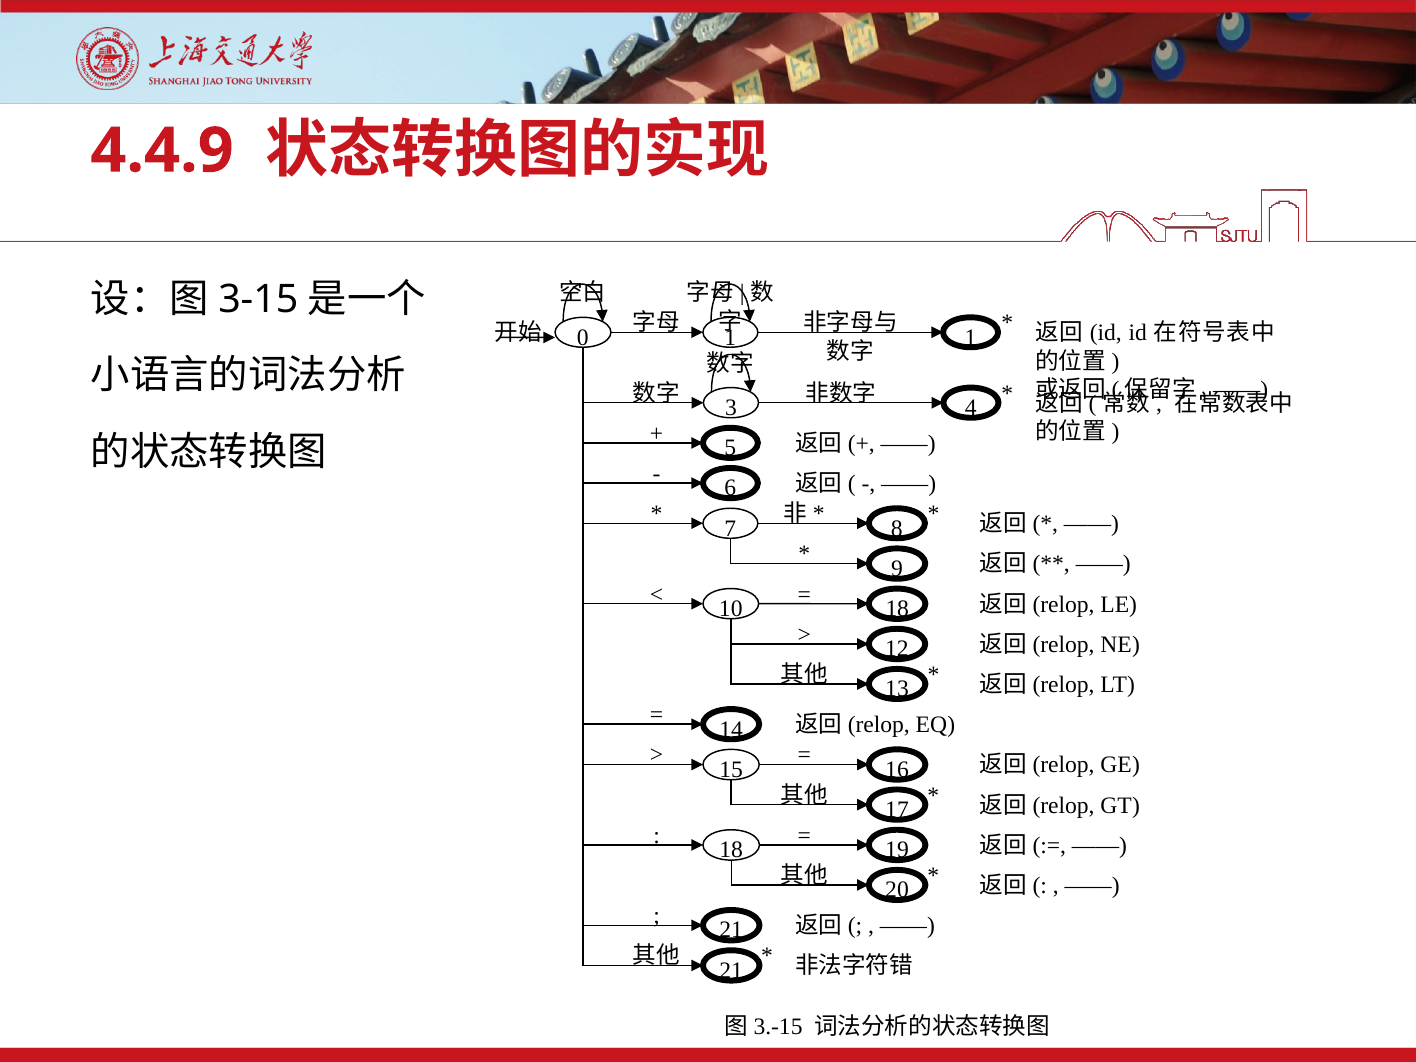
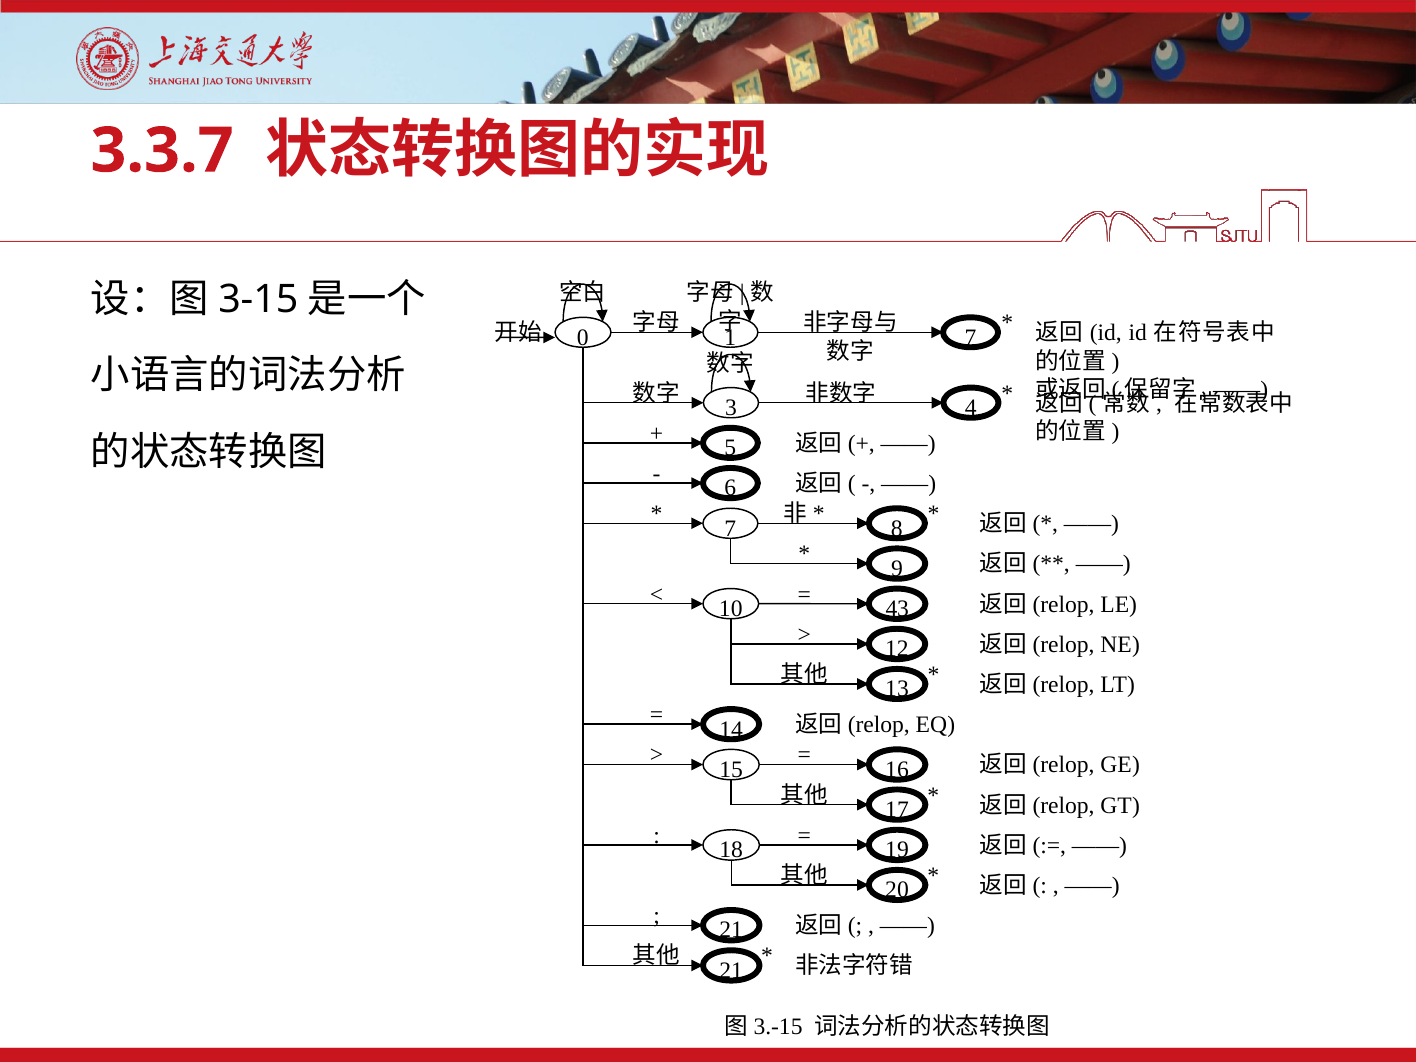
4.4.9: 4.4.9 -> 3.3.7
1 at (971, 337): 1 -> 7
10 18: 18 -> 43
